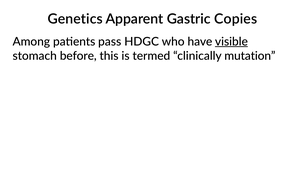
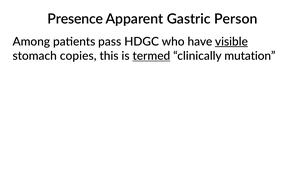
Genetics: Genetics -> Presence
Copies: Copies -> Person
before: before -> copies
termed underline: none -> present
